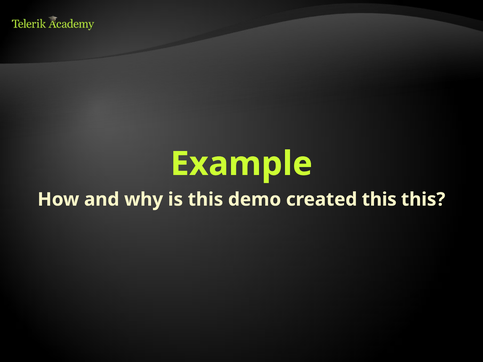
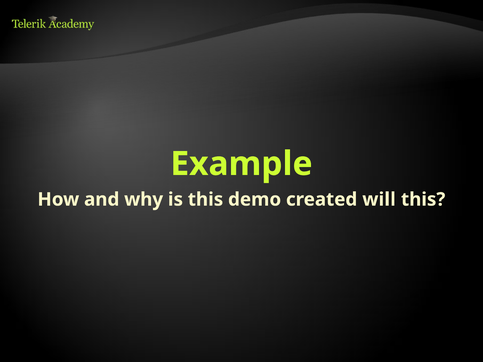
created this: this -> will
